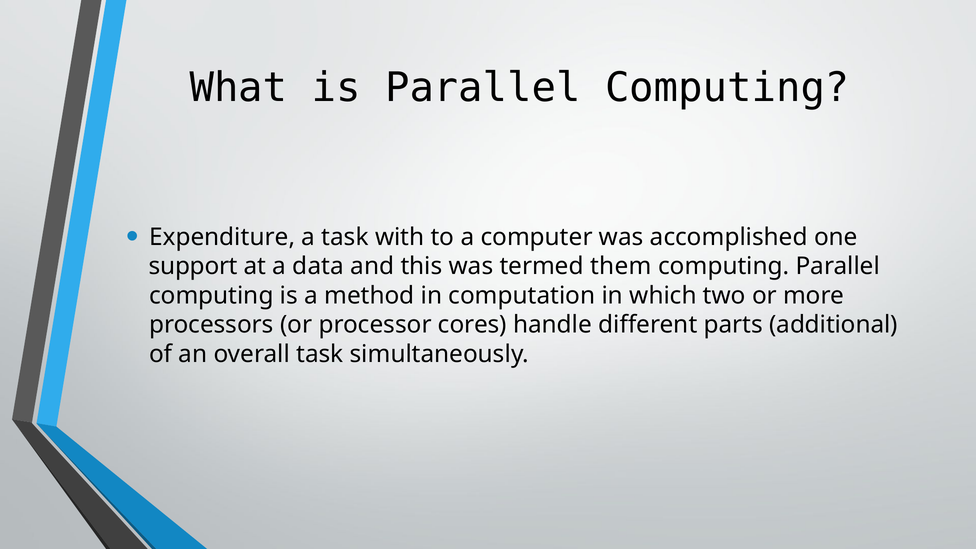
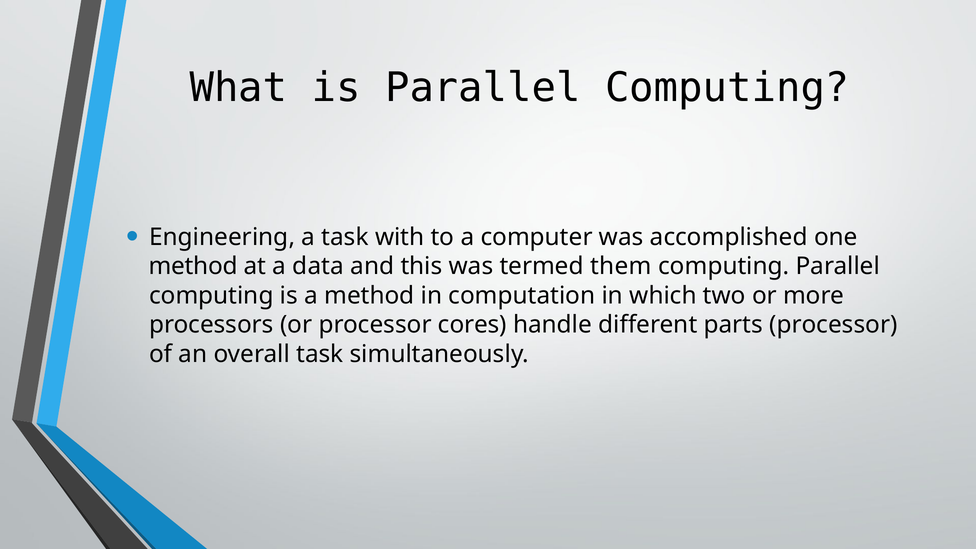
Expenditure: Expenditure -> Engineering
support at (193, 266): support -> method
parts additional: additional -> processor
